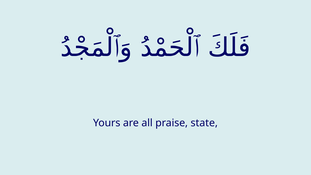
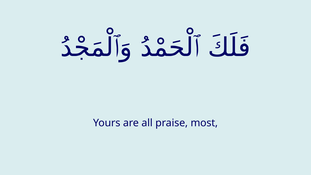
state: state -> most
